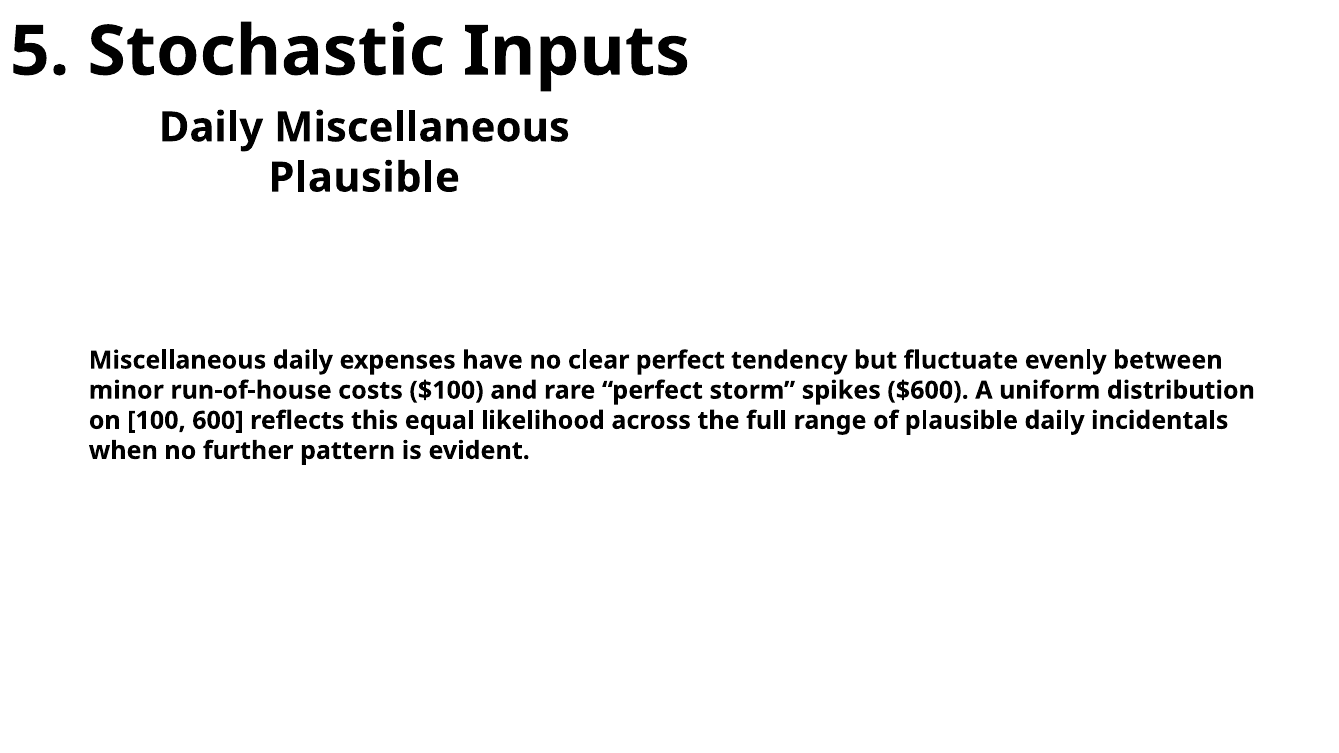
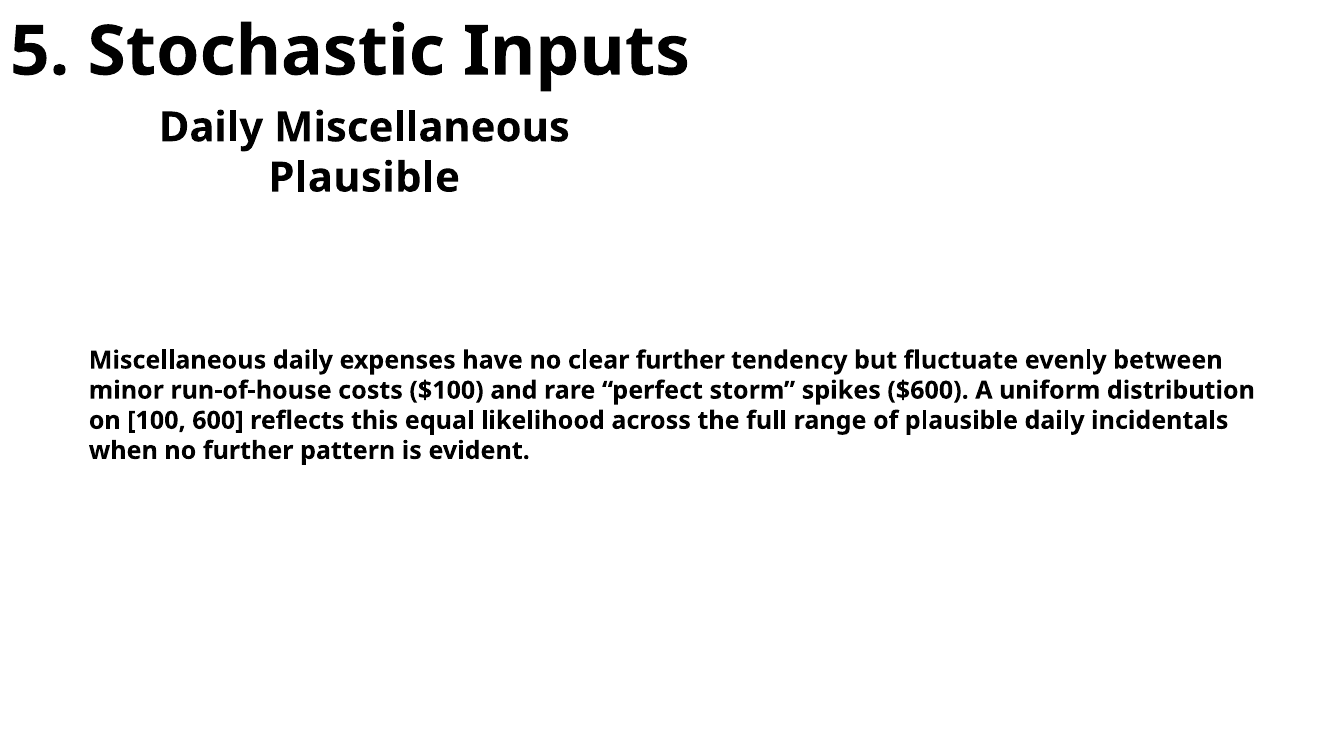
clear perfect: perfect -> further
